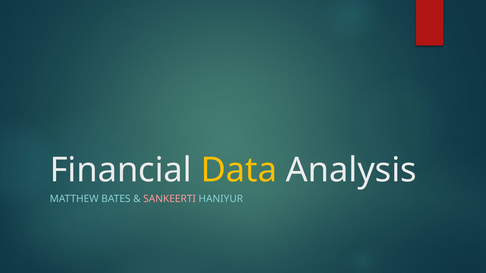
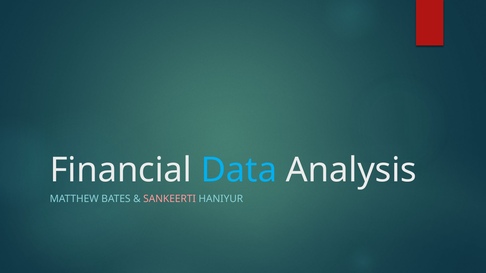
Data colour: yellow -> light blue
